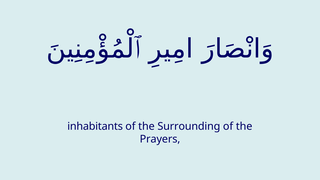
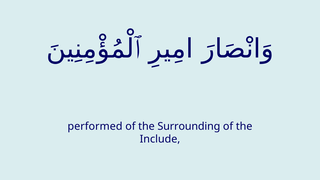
inhabitants: inhabitants -> performed
Prayers: Prayers -> Include
